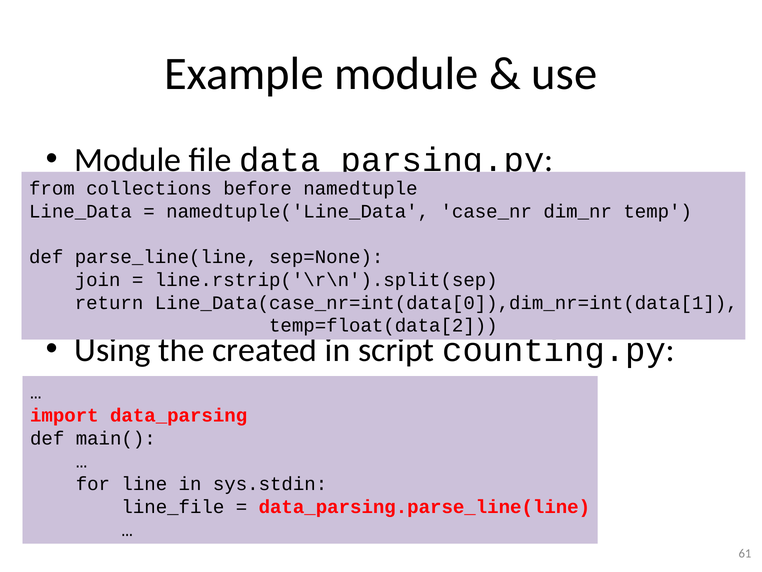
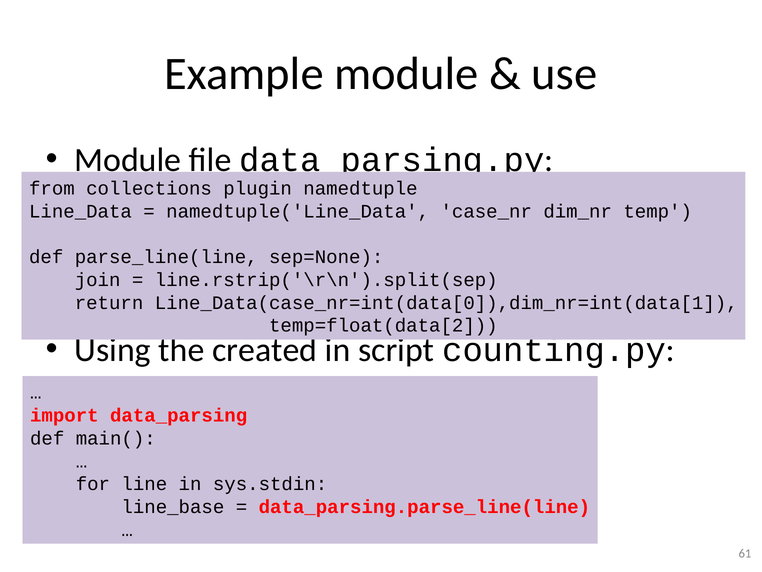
before: before -> plugin
line_file: line_file -> line_base
